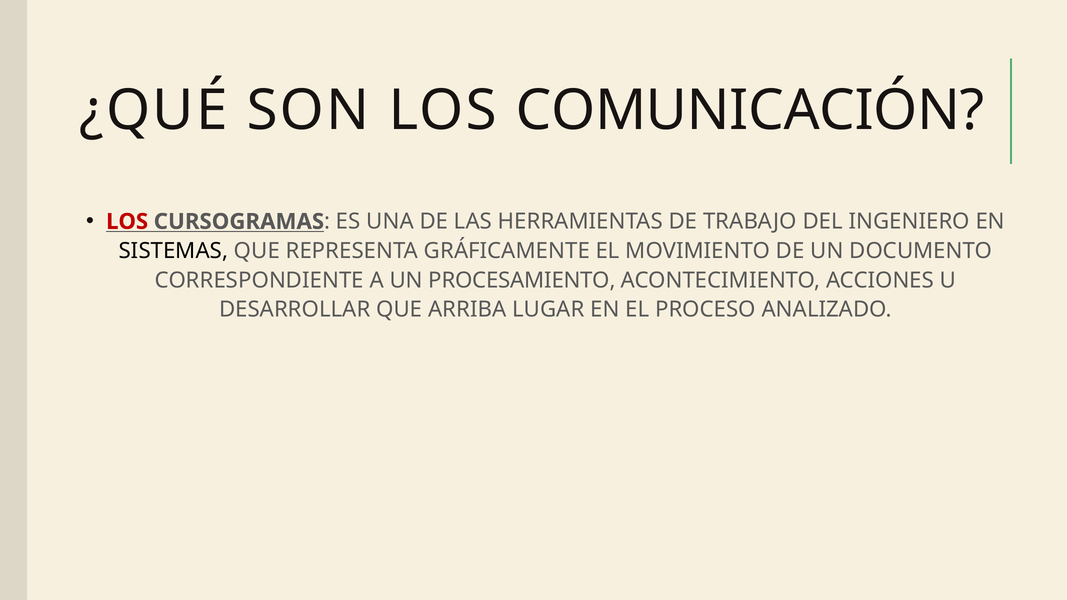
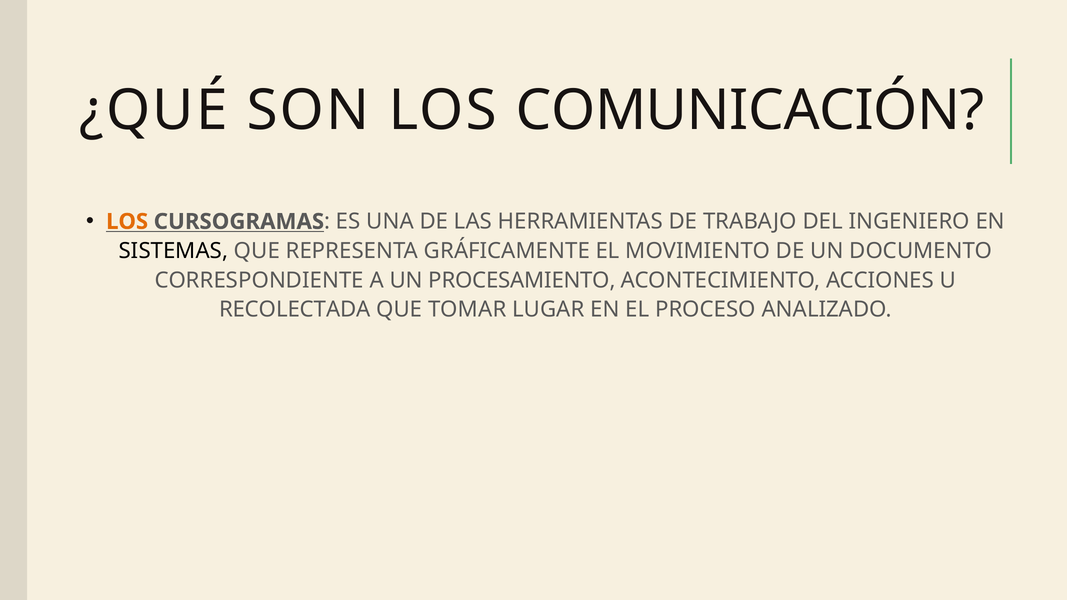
LOS at (127, 222) colour: red -> orange
DESARROLLAR: DESARROLLAR -> RECOLECTADA
ARRIBA: ARRIBA -> TOMAR
